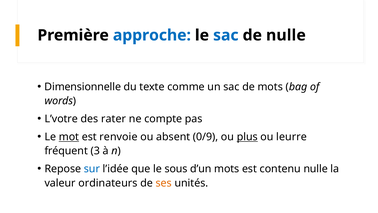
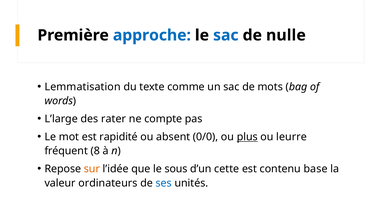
Dimensionnelle: Dimensionnelle -> Lemmatisation
L’votre: L’votre -> L’large
mot underline: present -> none
renvoie: renvoie -> rapidité
0/9: 0/9 -> 0/0
3: 3 -> 8
sur colour: blue -> orange
d’un mots: mots -> cette
contenu nulle: nulle -> base
ses colour: orange -> blue
